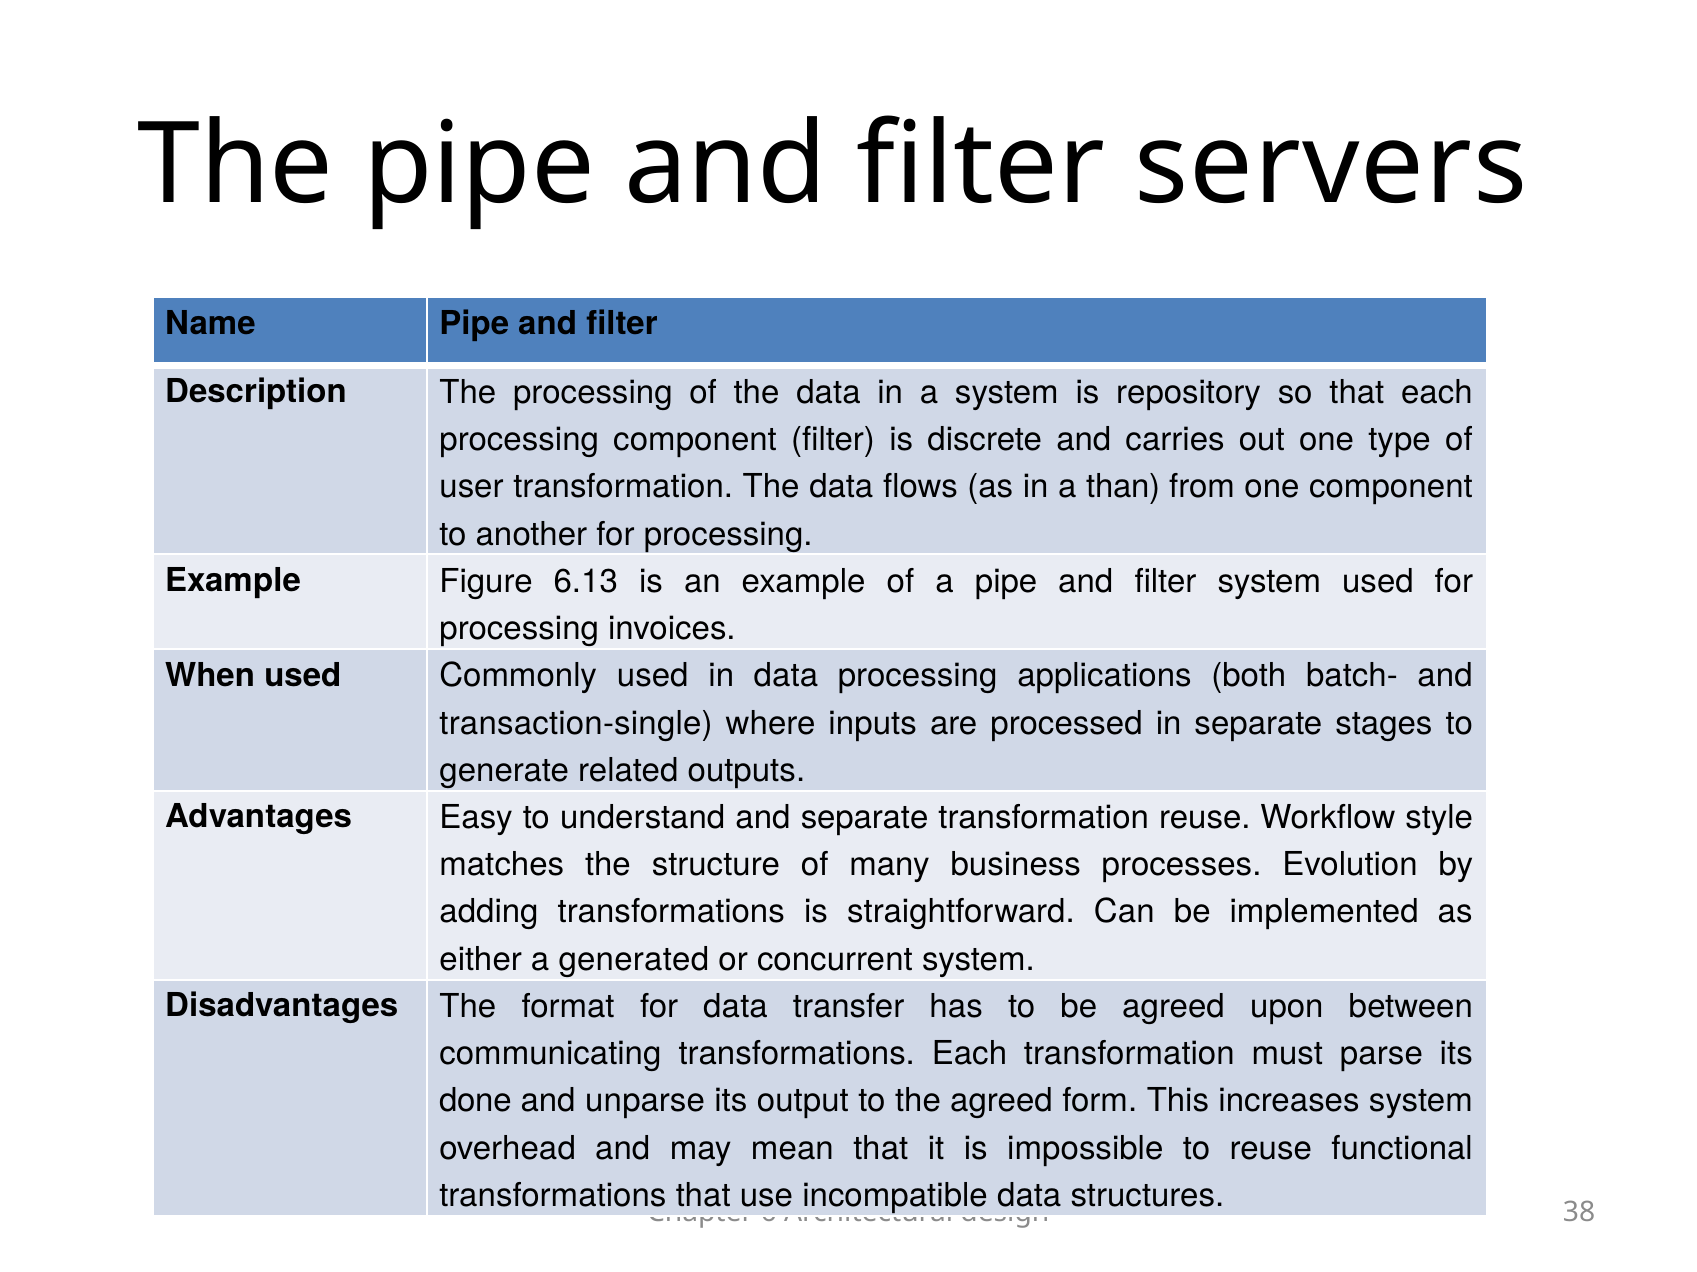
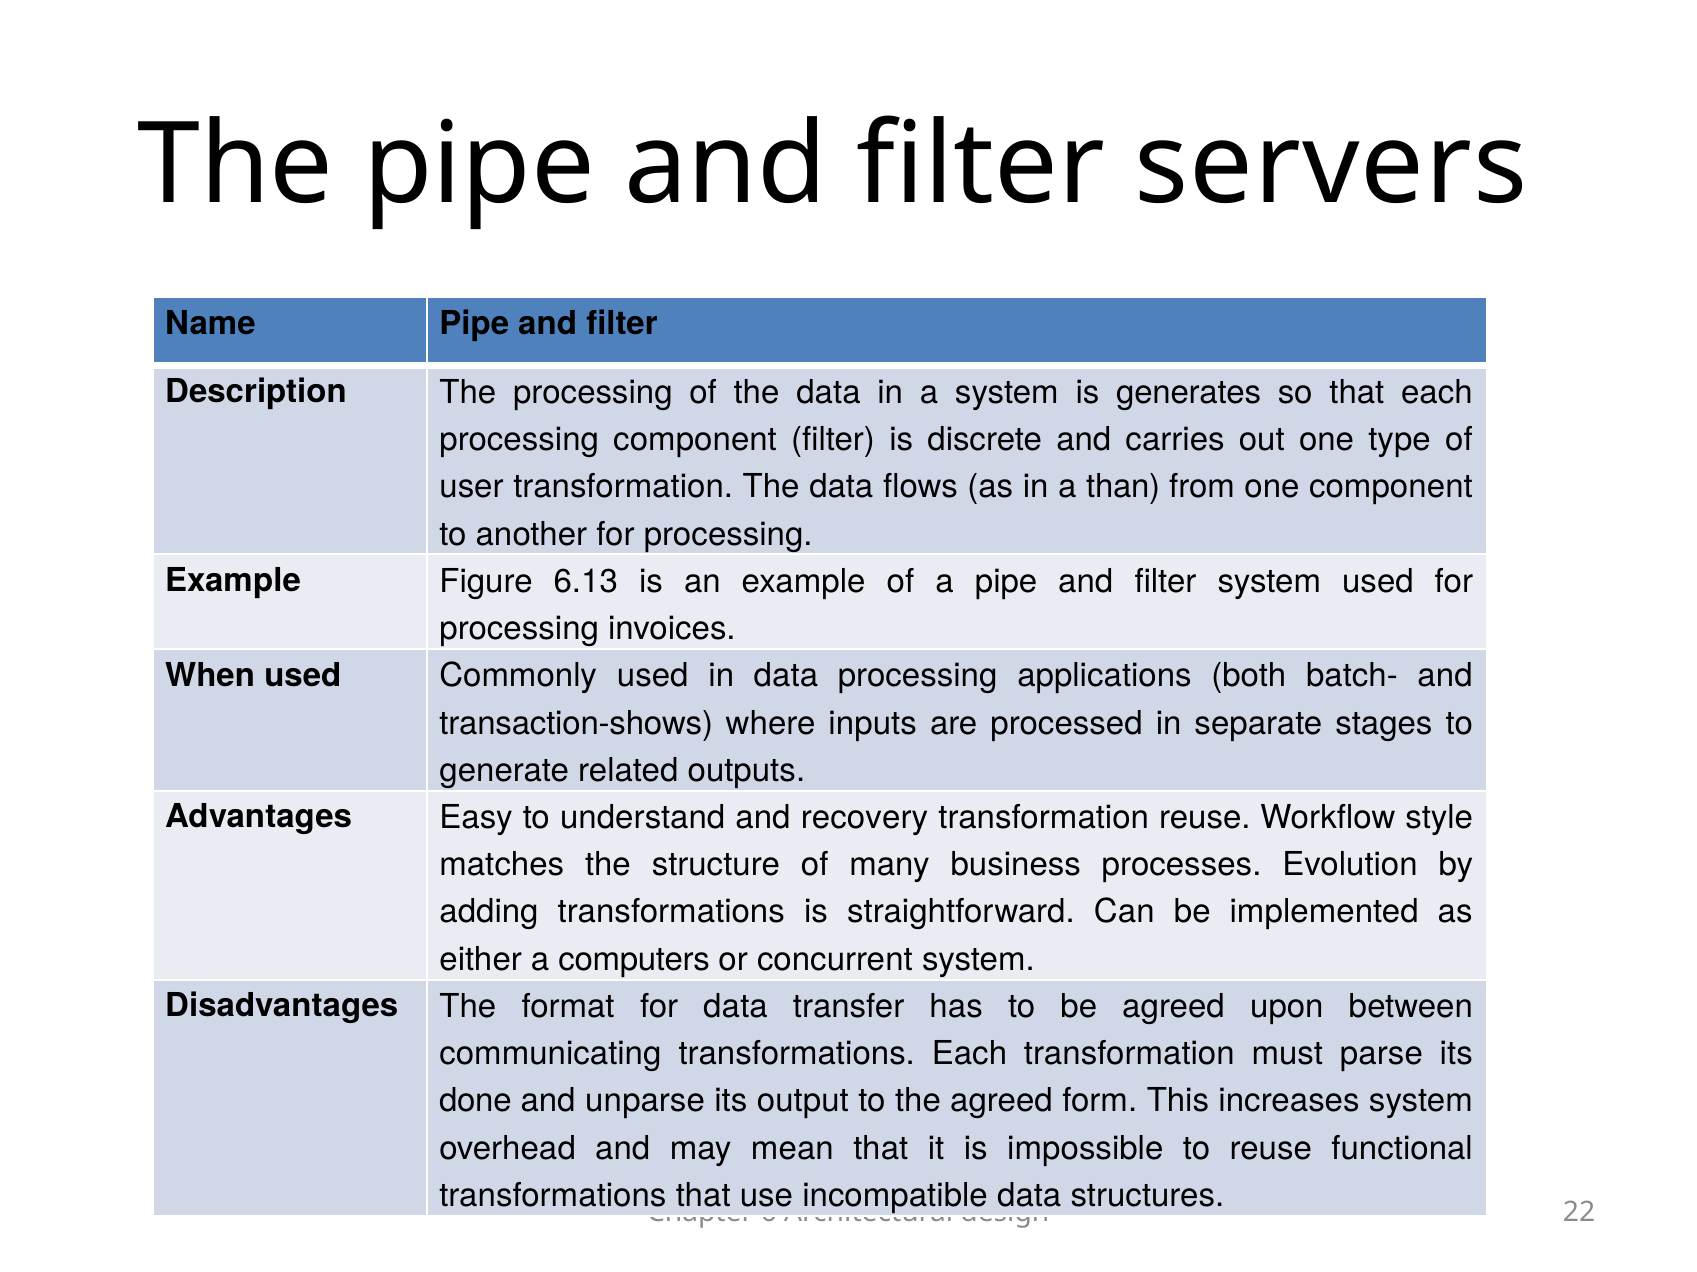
repository: repository -> generates
transaction-single: transaction-single -> transaction-shows
and separate: separate -> recovery
generated: generated -> computers
38: 38 -> 22
